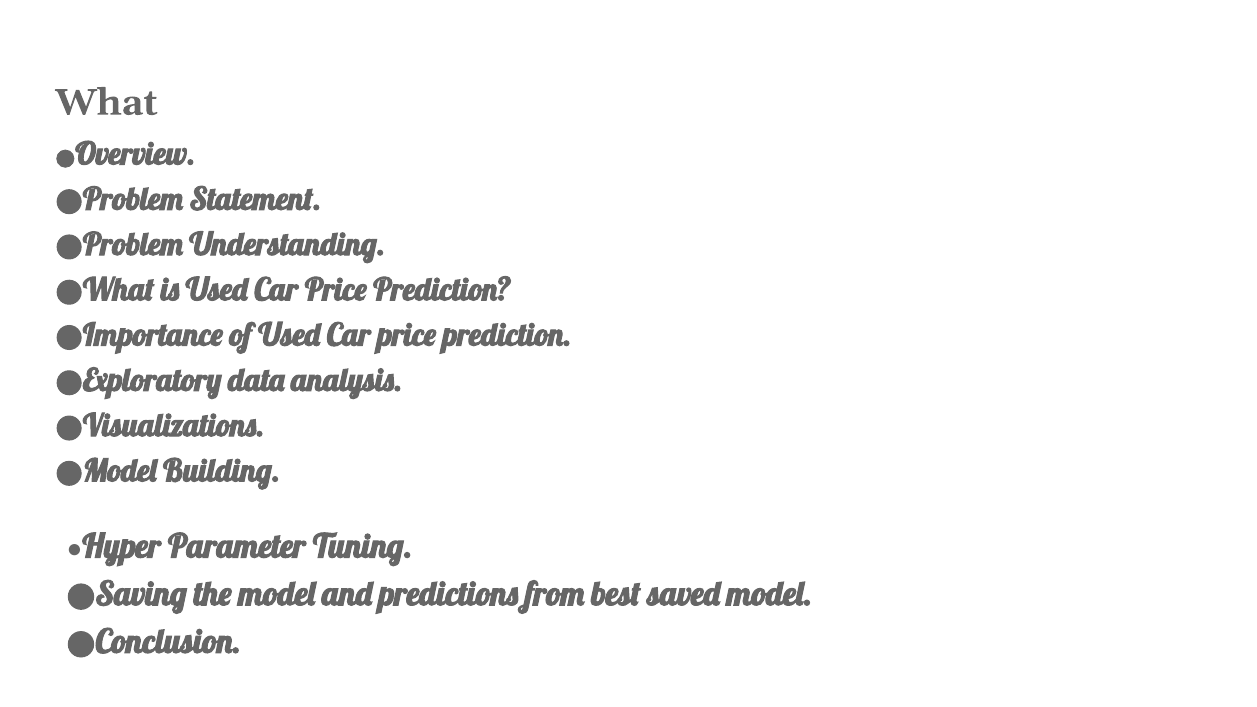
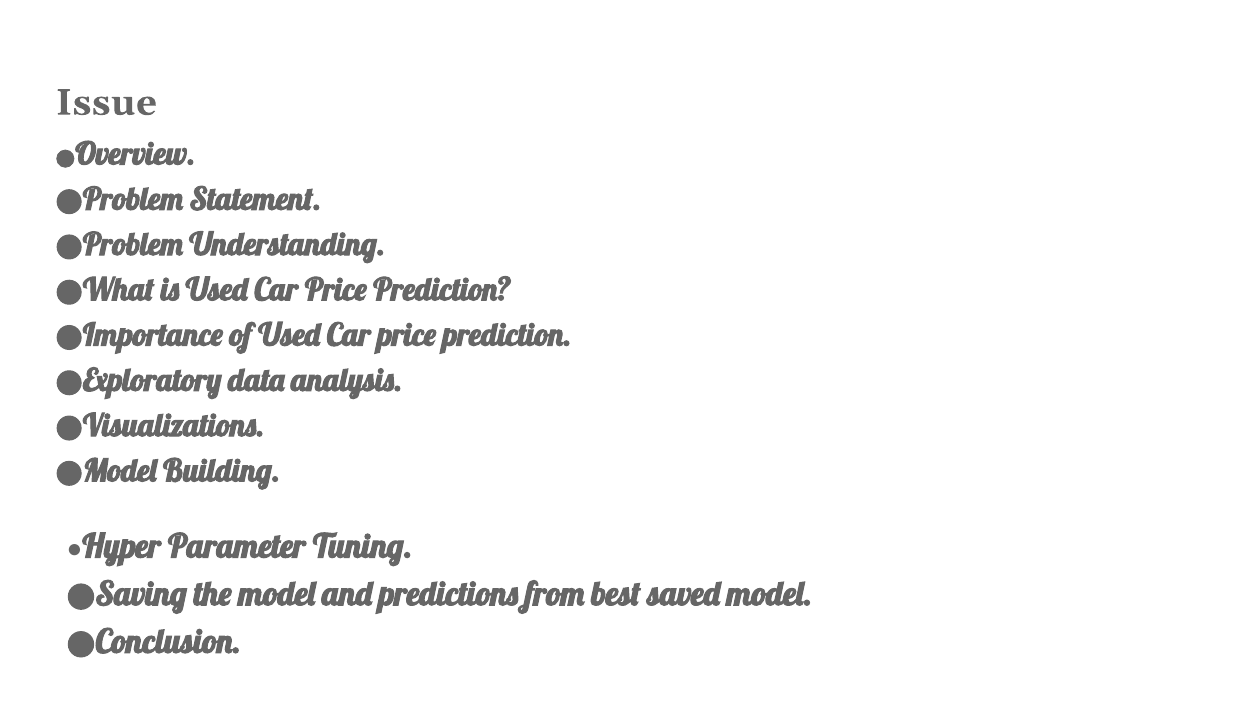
What at (107, 103): What -> Issue
